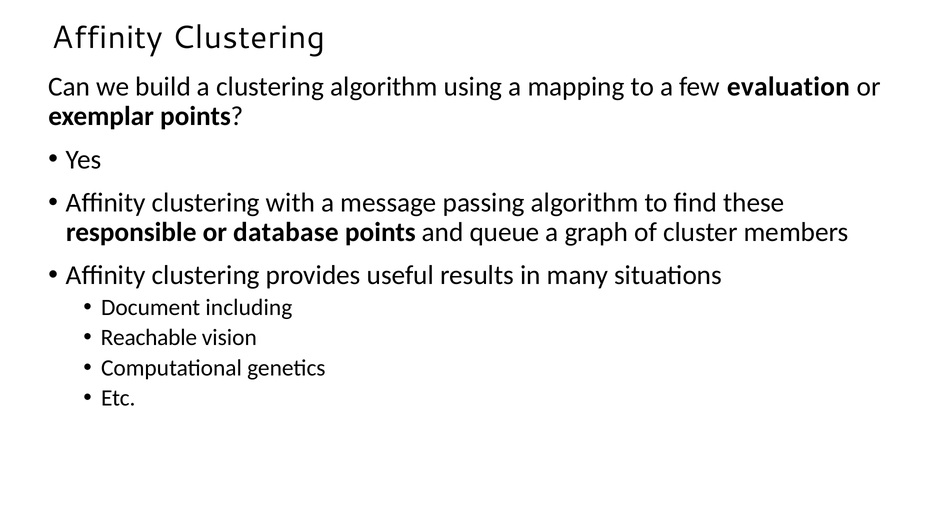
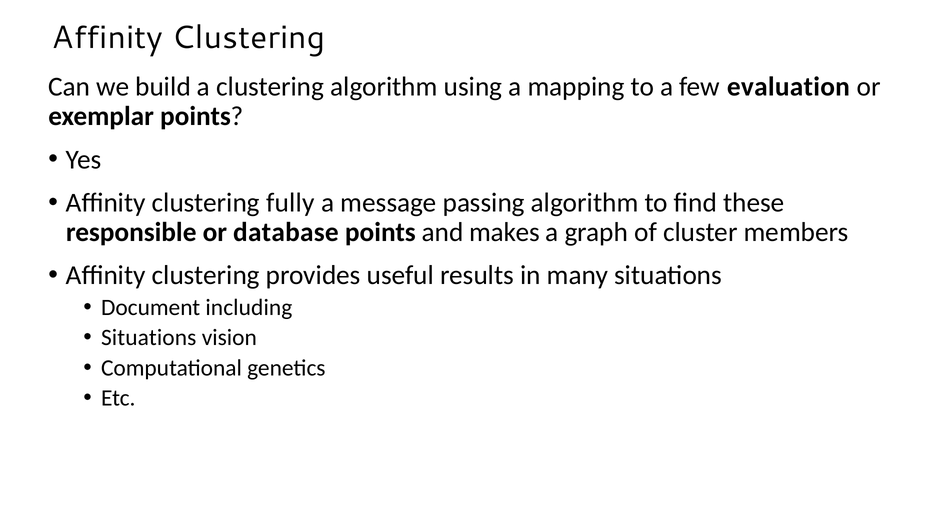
with: with -> fully
queue: queue -> makes
Reachable at (149, 338): Reachable -> Situations
